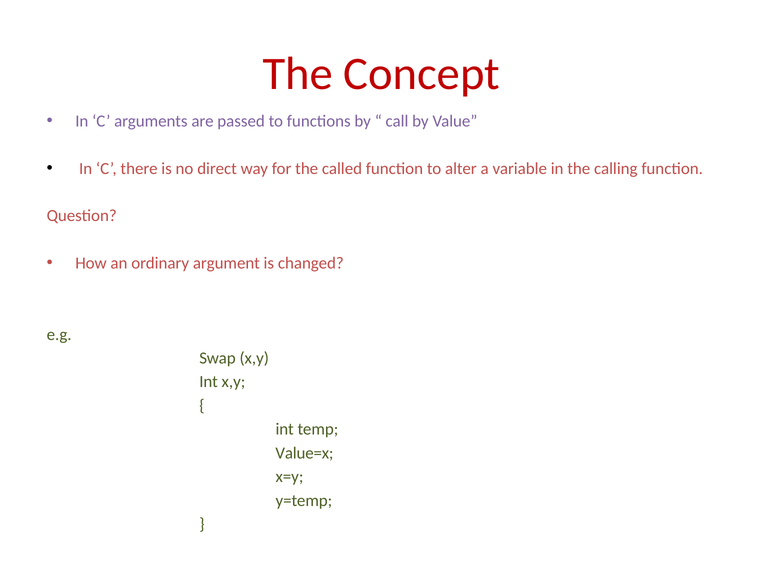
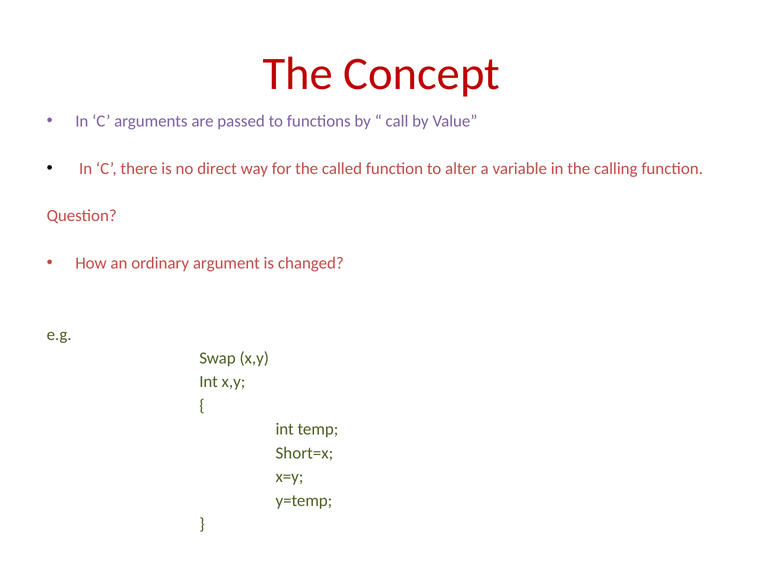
Value=x: Value=x -> Short=x
